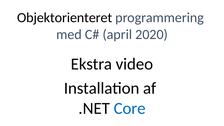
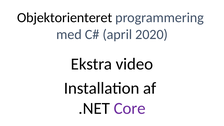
Core colour: blue -> purple
